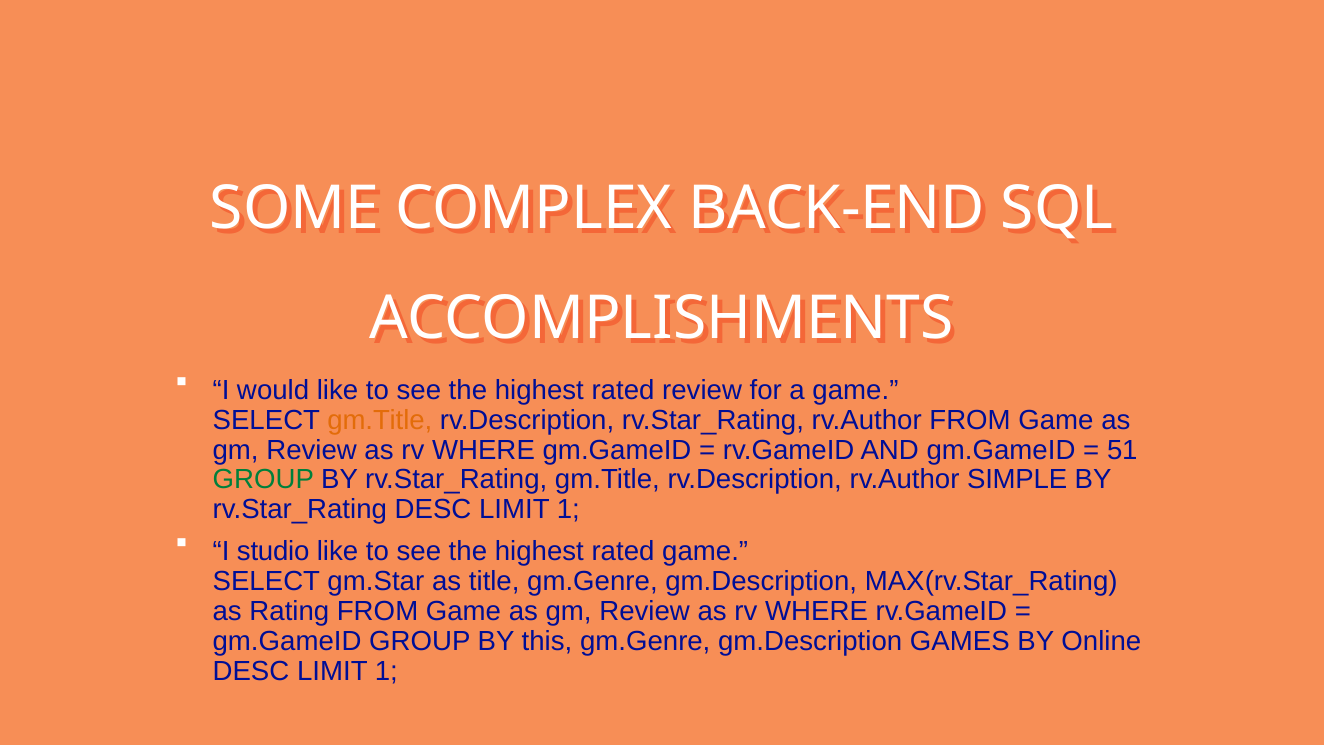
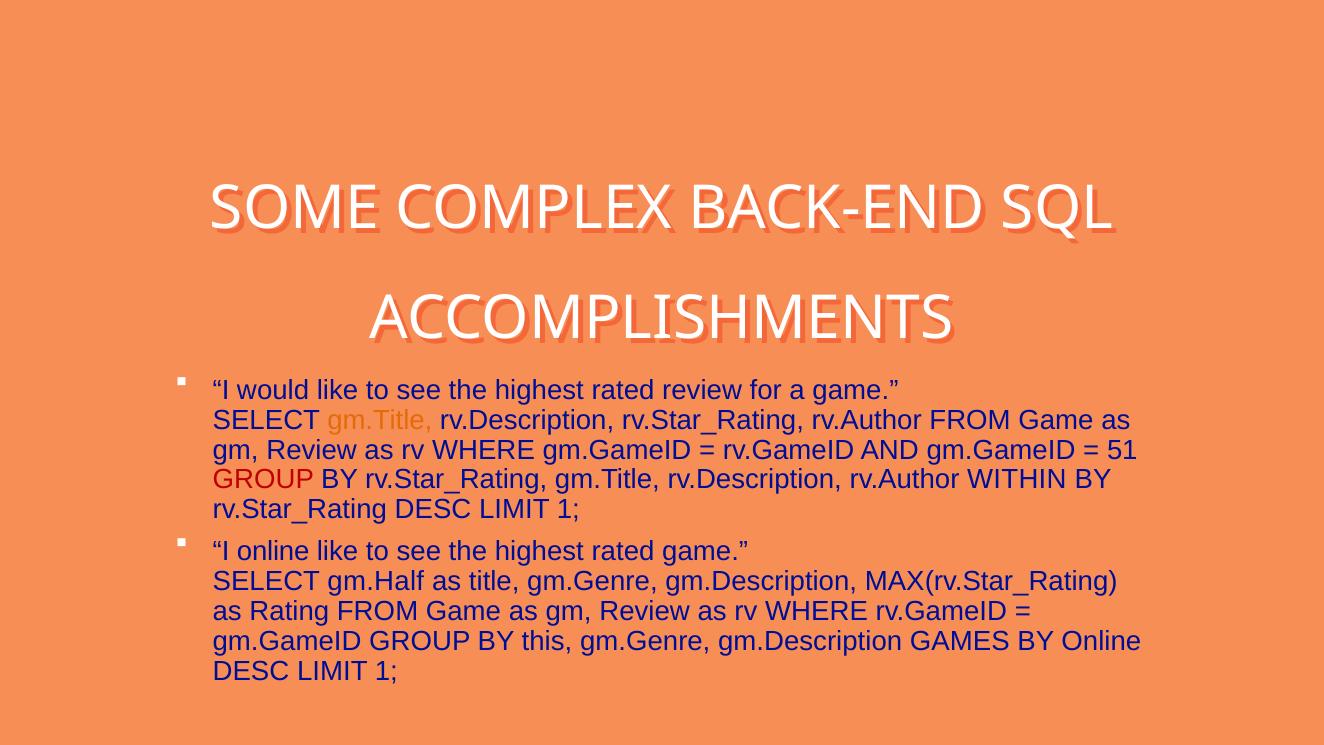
GROUP at (263, 480) colour: green -> red
SIMPLE: SIMPLE -> WITHIN
I studio: studio -> online
gm.Star: gm.Star -> gm.Half
